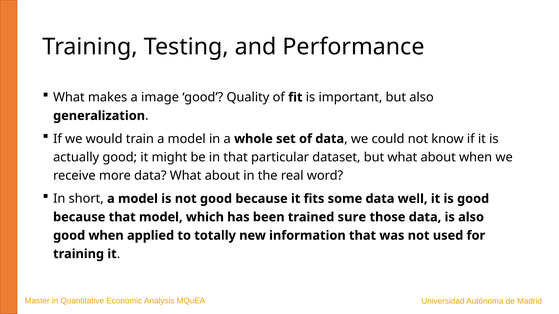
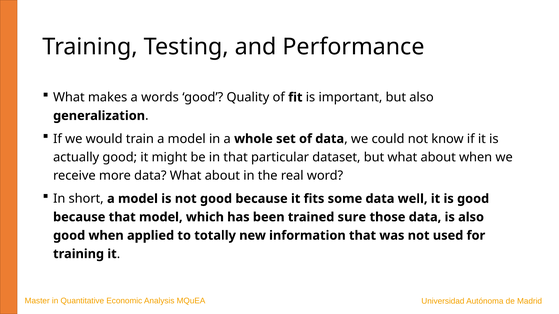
image: image -> words
